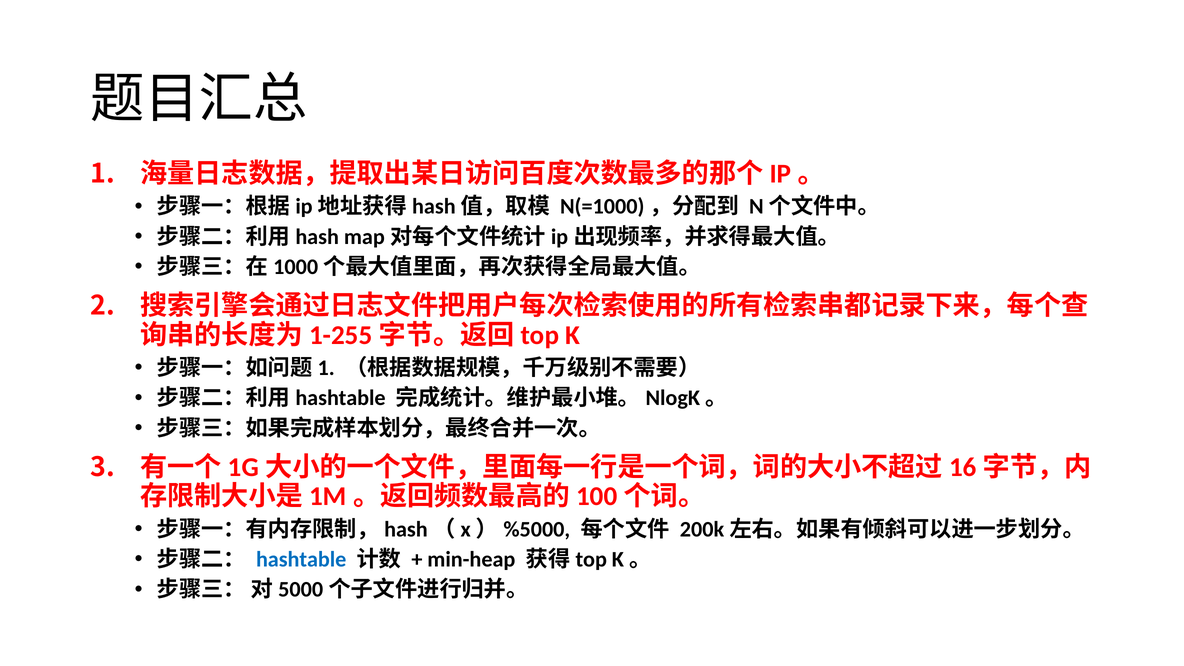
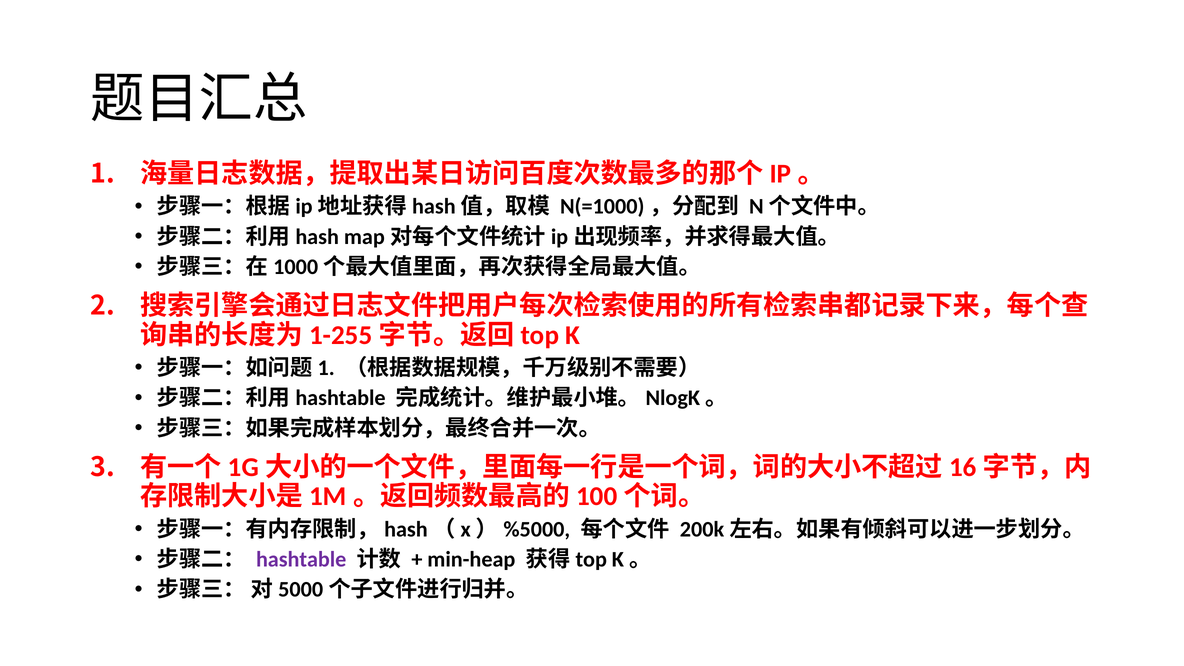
hashtable colour: blue -> purple
